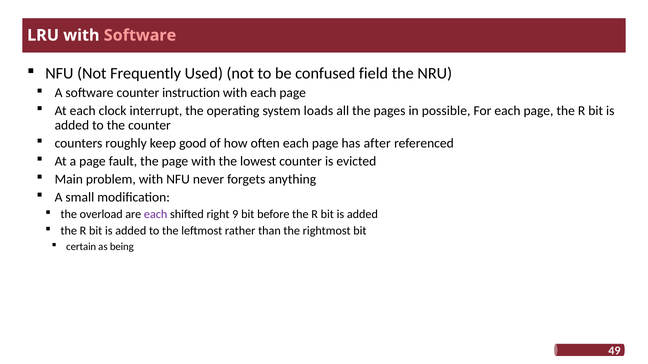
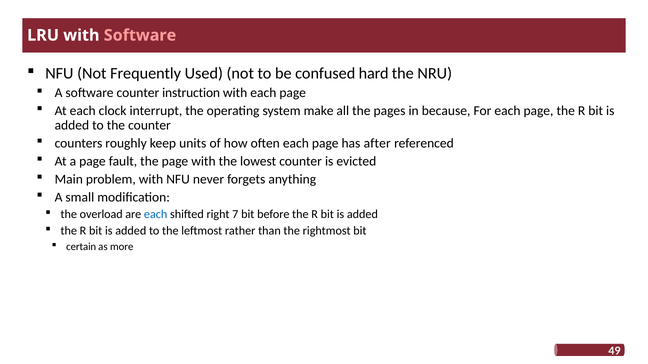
field: field -> hard
loads: loads -> make
possible: possible -> because
good: good -> units
each at (156, 215) colour: purple -> blue
9: 9 -> 7
being: being -> more
